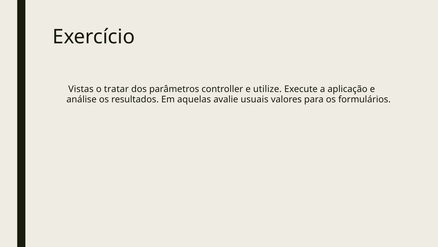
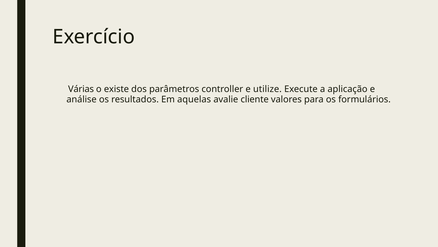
Vistas: Vistas -> Várias
tratar: tratar -> existe
usuais: usuais -> cliente
